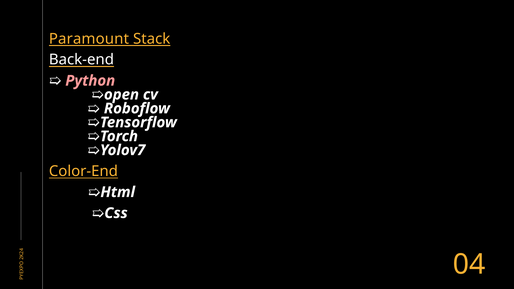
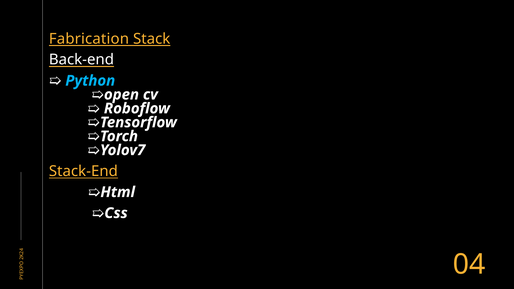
Paramount: Paramount -> Fabrication
Python colour: pink -> light blue
Color-End: Color-End -> Stack-End
